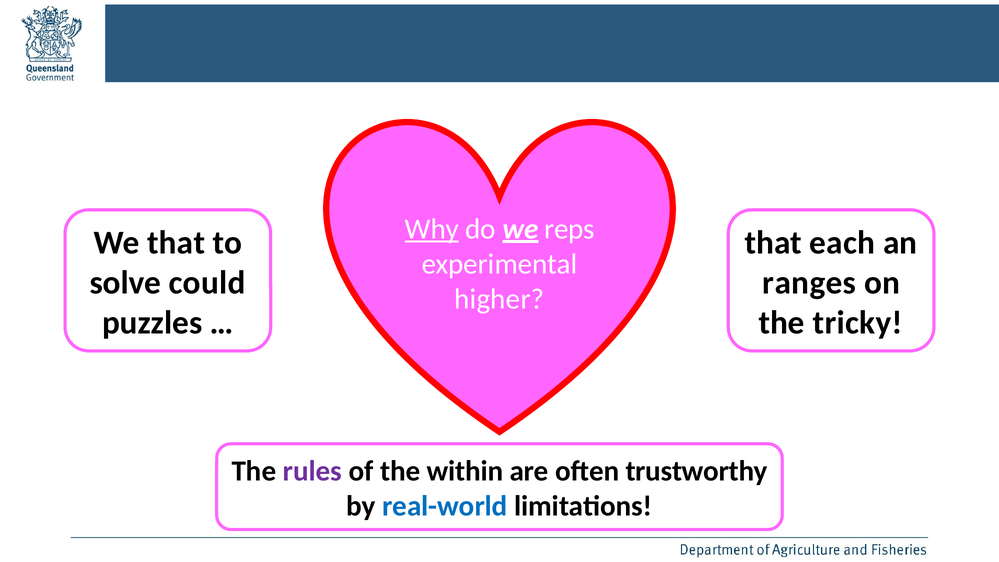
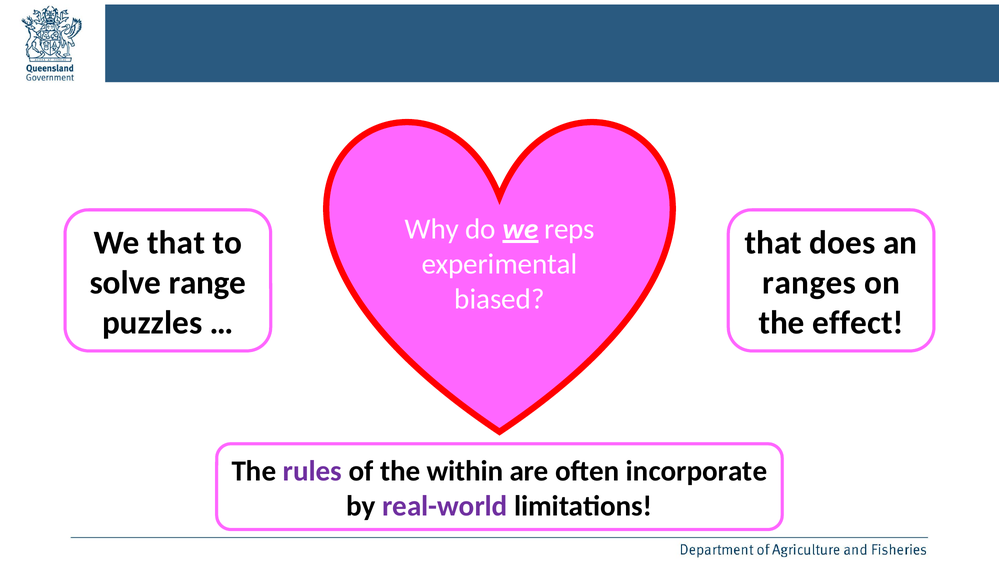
Why underline: present -> none
each: each -> does
could: could -> range
higher: higher -> biased
tricky: tricky -> effect
trustworthy: trustworthy -> incorporate
real-world colour: blue -> purple
